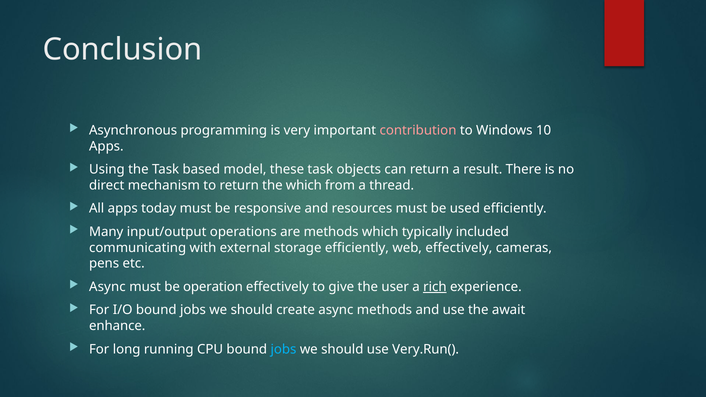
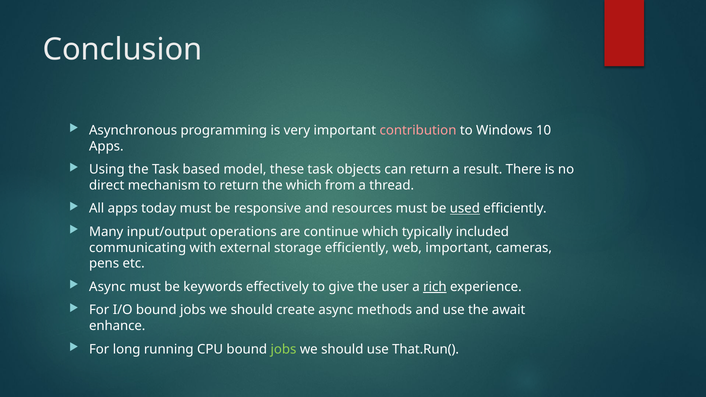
used underline: none -> present
are methods: methods -> continue
web effectively: effectively -> important
operation: operation -> keywords
jobs at (284, 349) colour: light blue -> light green
Very.Run(: Very.Run( -> That.Run(
